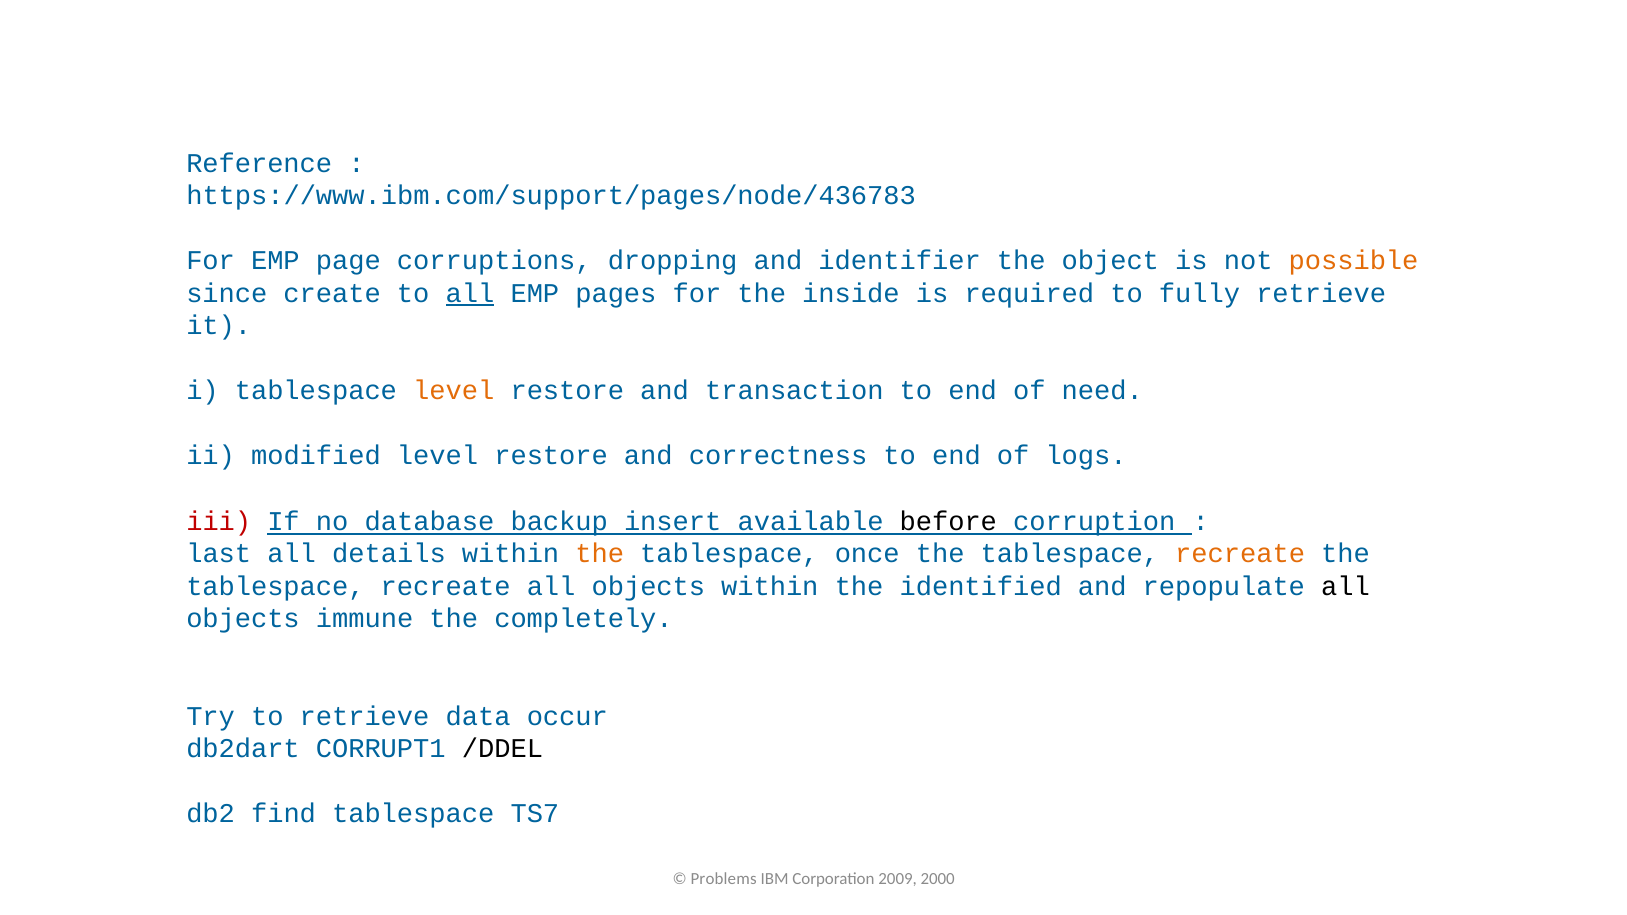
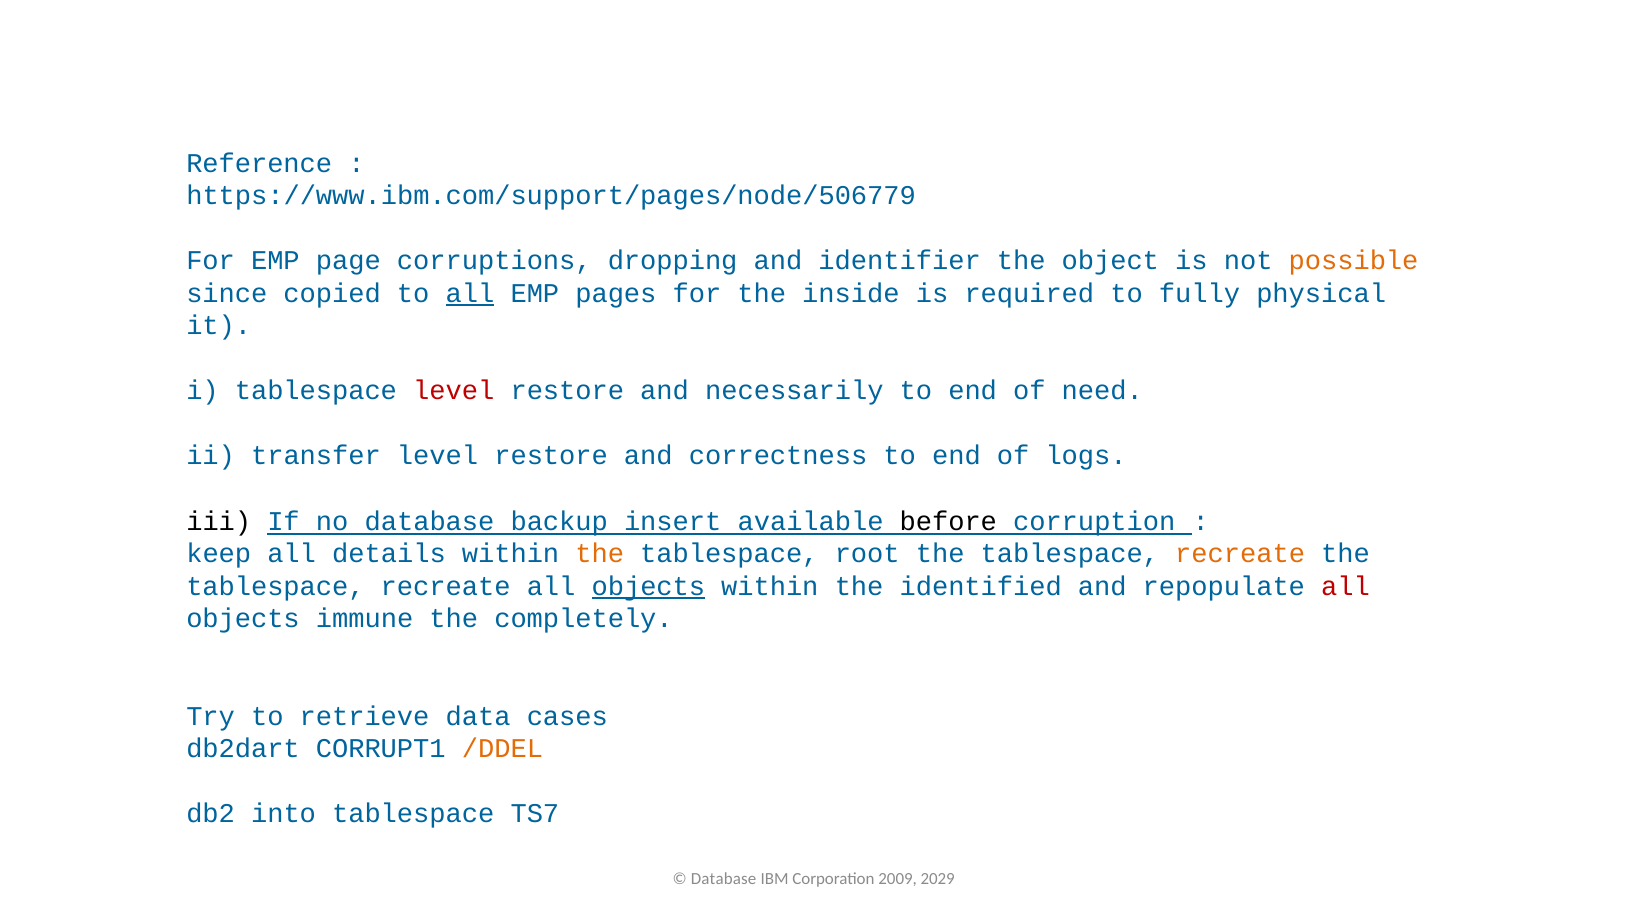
https://www.ibm.com/support/pages/node/436783: https://www.ibm.com/support/pages/node/436783 -> https://www.ibm.com/support/pages/node/506779
create: create -> copied
fully retrieve: retrieve -> physical
level at (454, 391) colour: orange -> red
transaction: transaction -> necessarily
modified: modified -> transfer
iii colour: red -> black
last: last -> keep
once: once -> root
objects at (648, 586) underline: none -> present
all at (1345, 586) colour: black -> red
occur: occur -> cases
/DDEL colour: black -> orange
find: find -> into
Problems at (724, 879): Problems -> Database
2000: 2000 -> 2029
